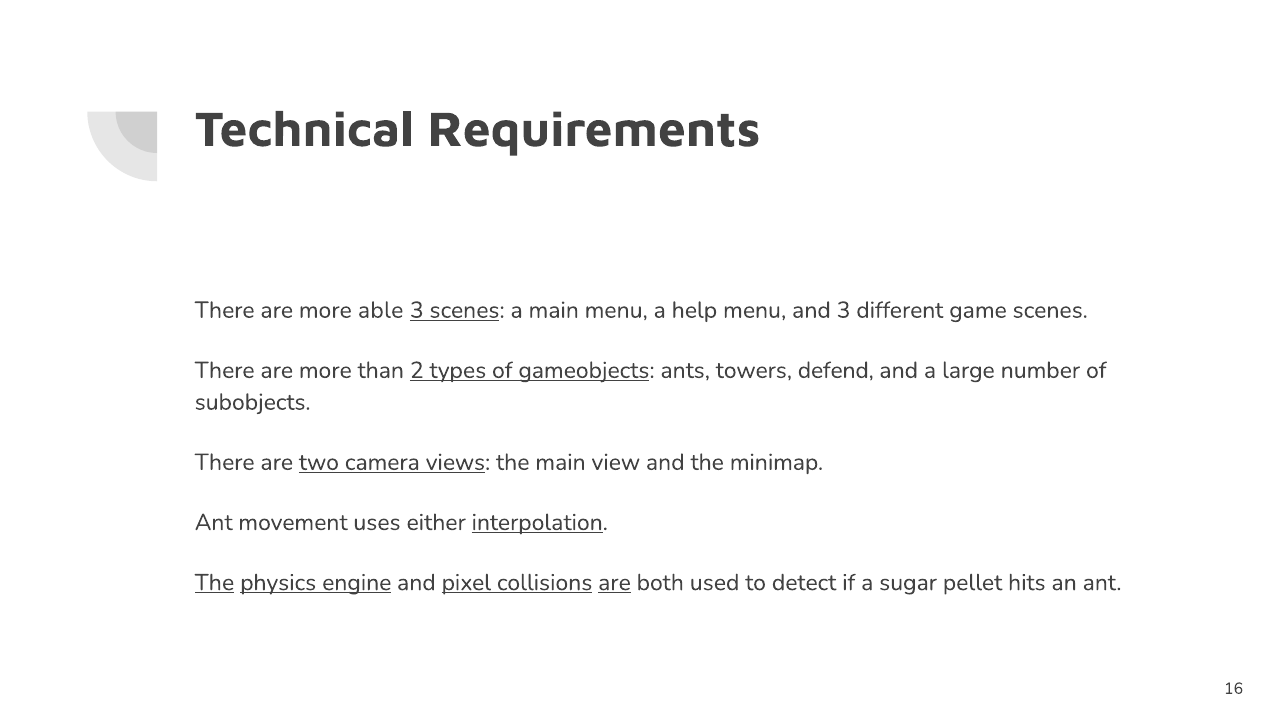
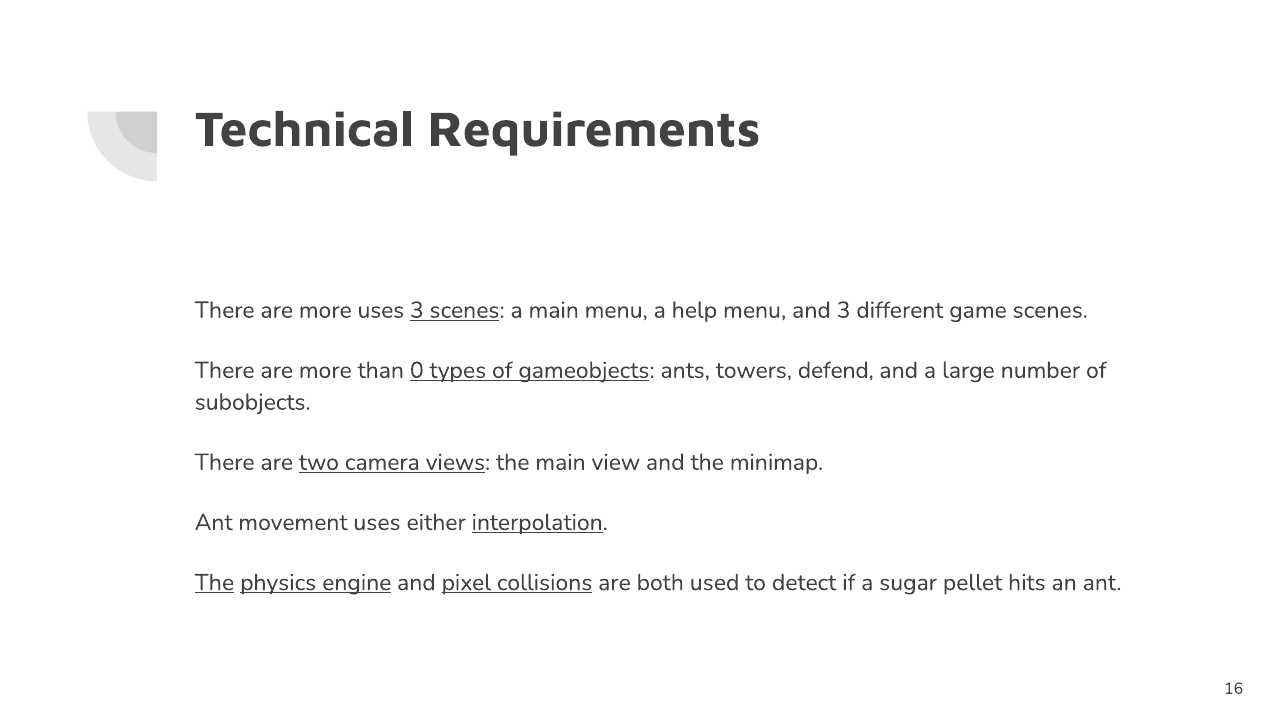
more able: able -> uses
2: 2 -> 0
are at (614, 582) underline: present -> none
